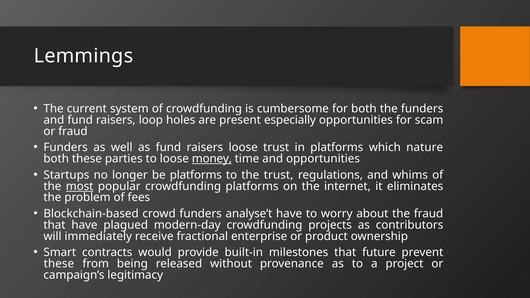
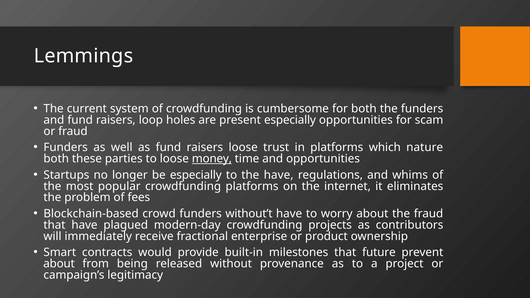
be platforms: platforms -> especially
the trust: trust -> have
most underline: present -> none
analyse’t: analyse’t -> without’t
these at (59, 264): these -> about
